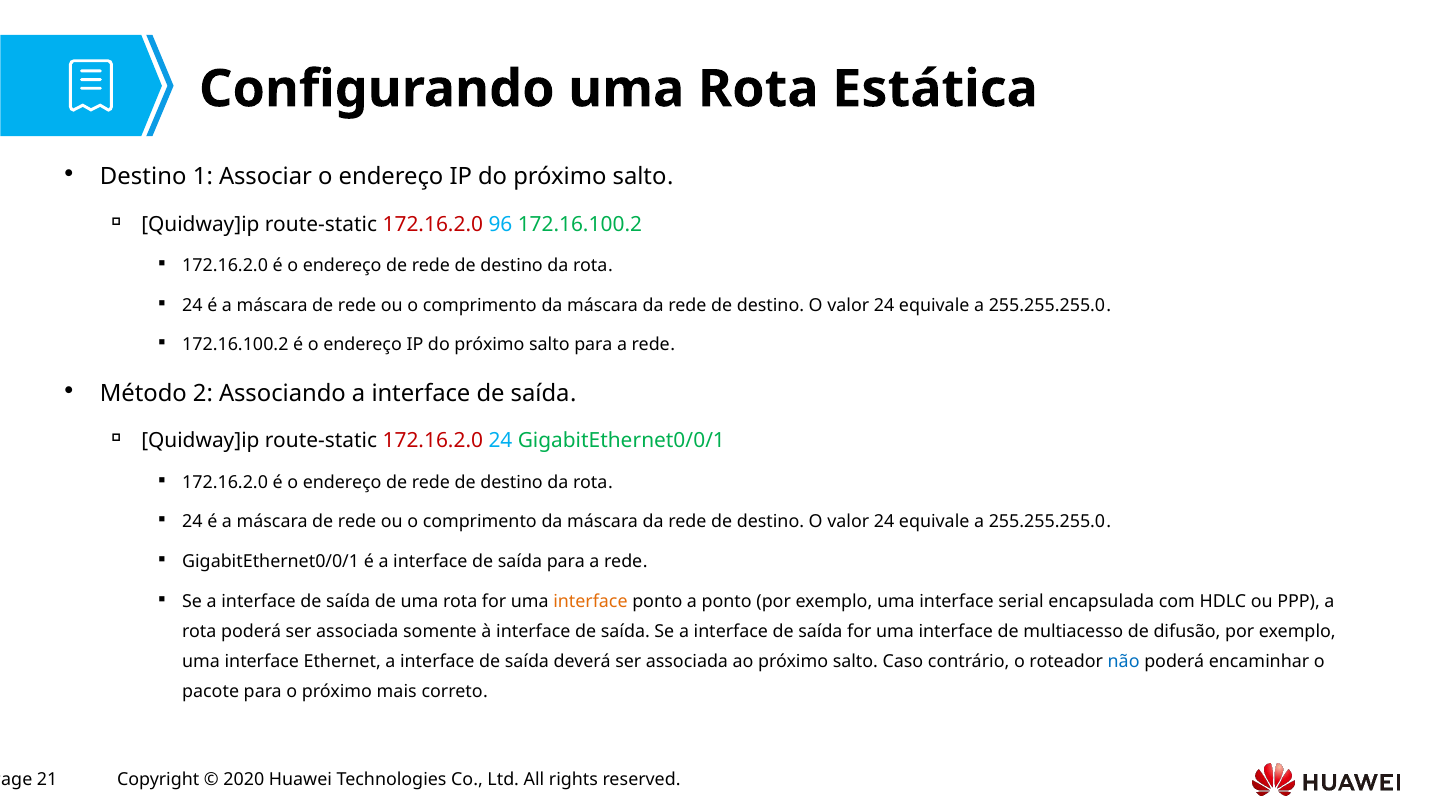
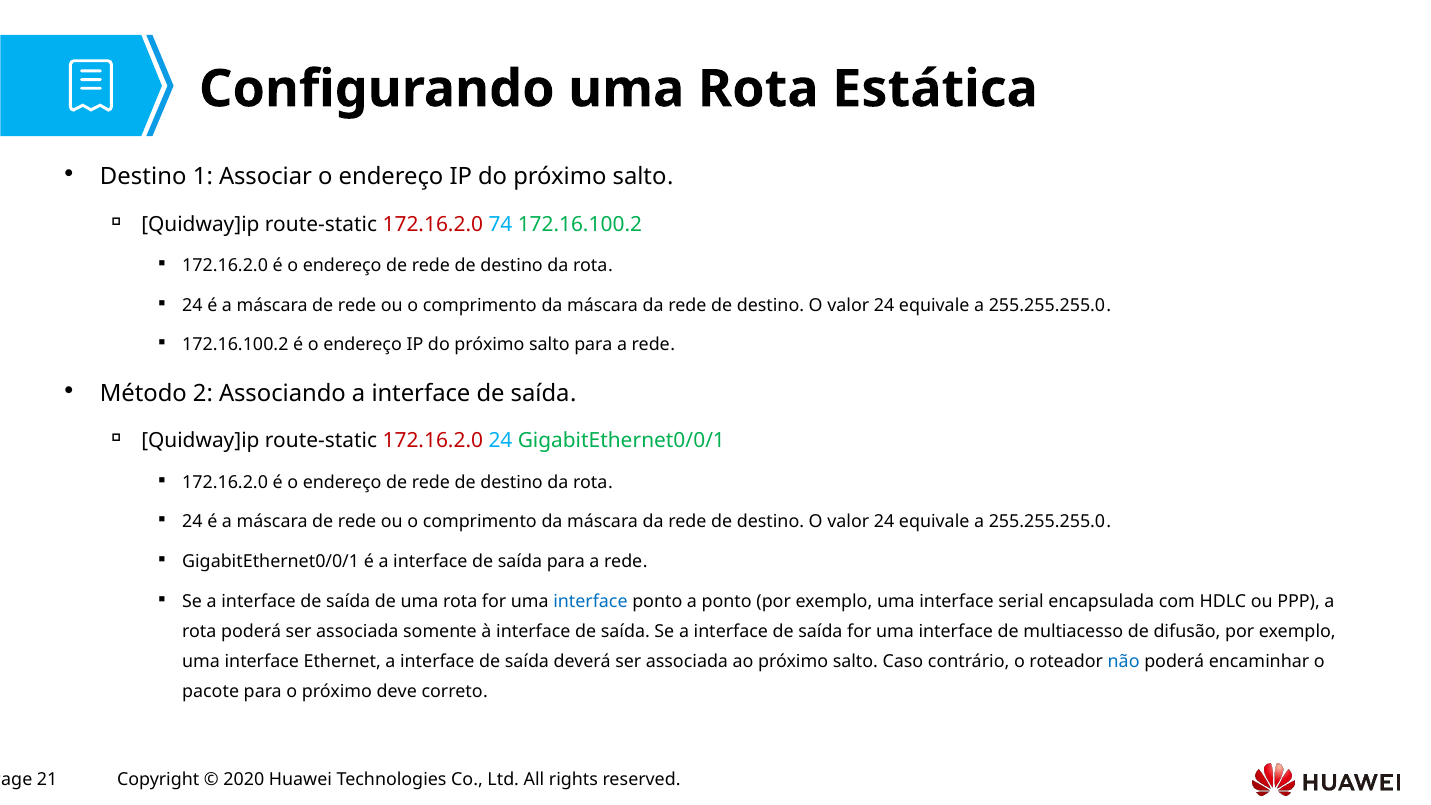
96: 96 -> 74
interface at (590, 601) colour: orange -> blue
mais: mais -> deve
